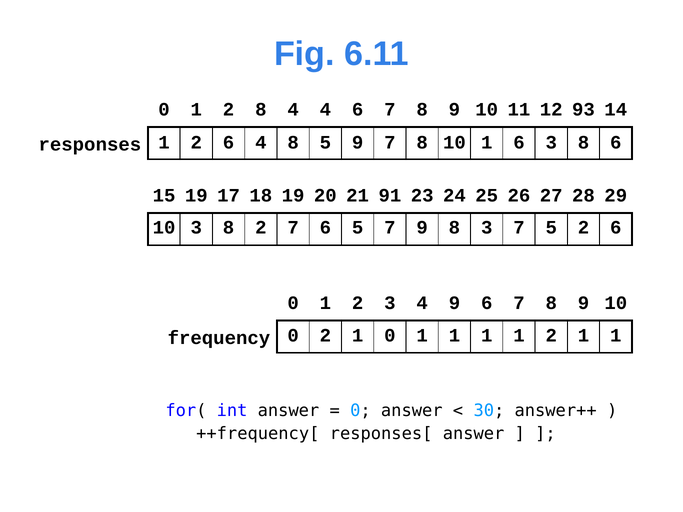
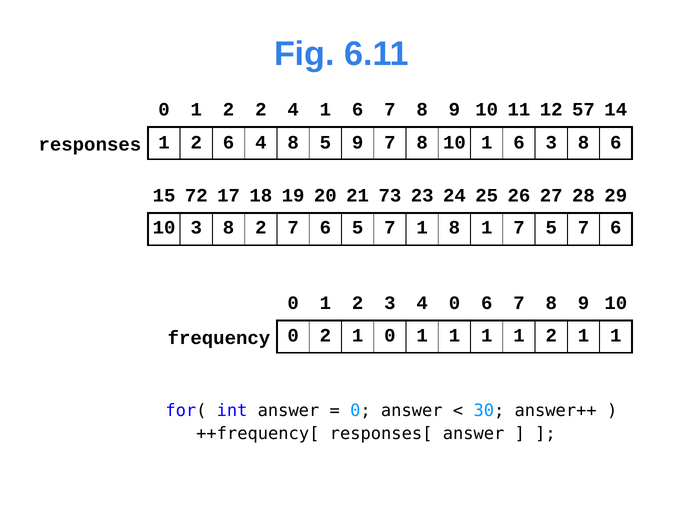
2 8: 8 -> 2
4 4: 4 -> 1
93: 93 -> 57
15 19: 19 -> 72
91: 91 -> 73
7 9: 9 -> 1
8 3: 3 -> 1
7 5 2: 2 -> 7
4 9: 9 -> 0
